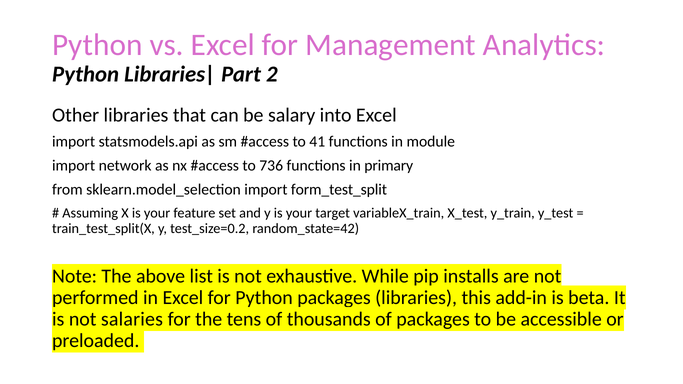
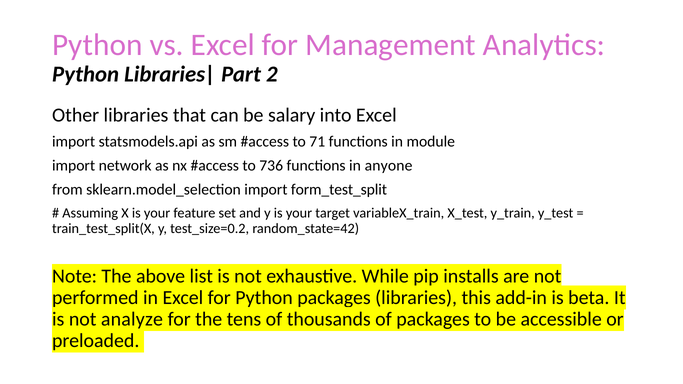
41: 41 -> 71
primary: primary -> anyone
salaries: salaries -> analyze
